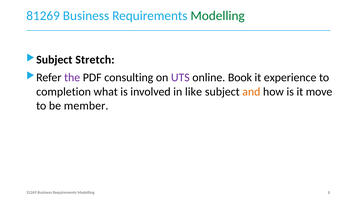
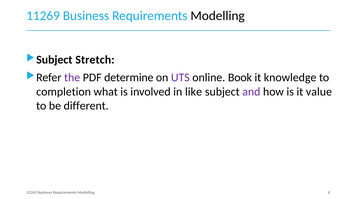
81269: 81269 -> 11269
Modelling at (218, 16) colour: green -> black
consulting: consulting -> determine
experience: experience -> knowledge
and colour: orange -> purple
move: move -> value
member: member -> different
